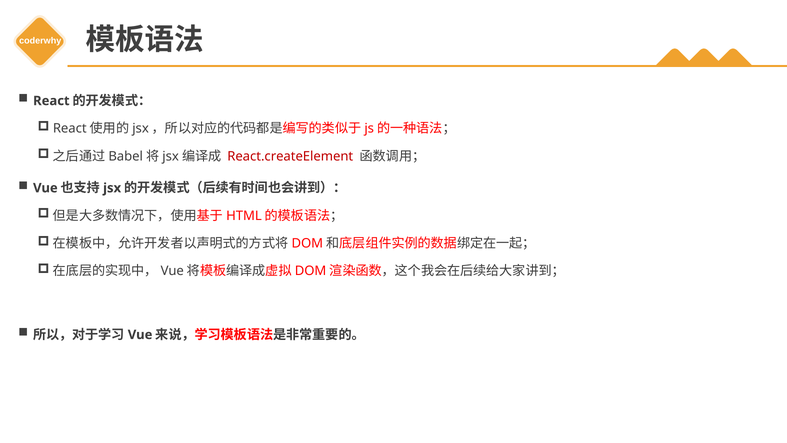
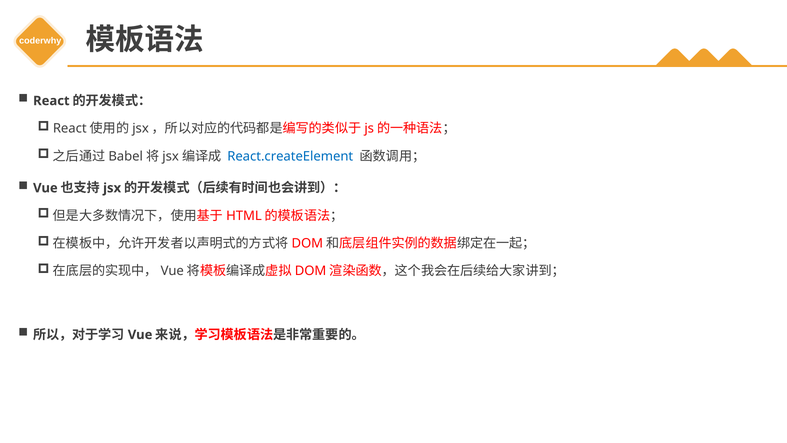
React.createElement colour: red -> blue
